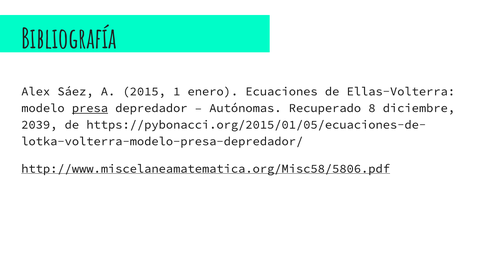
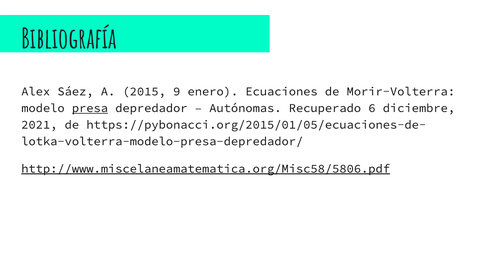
1: 1 -> 9
Ellas-Volterra: Ellas-Volterra -> Morir-Volterra
8: 8 -> 6
2039: 2039 -> 2021
http://www.miscelaneamatematica.org/Misc58/5806.pdf underline: none -> present
